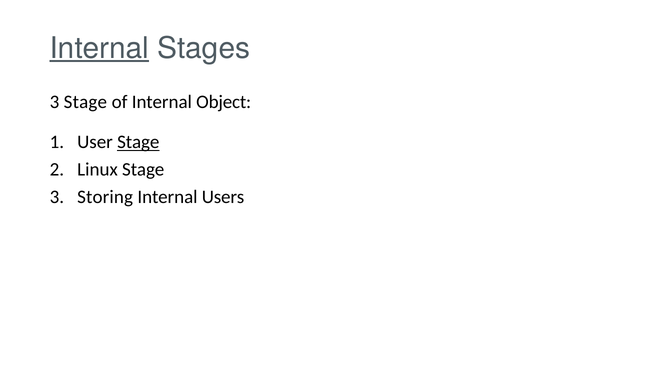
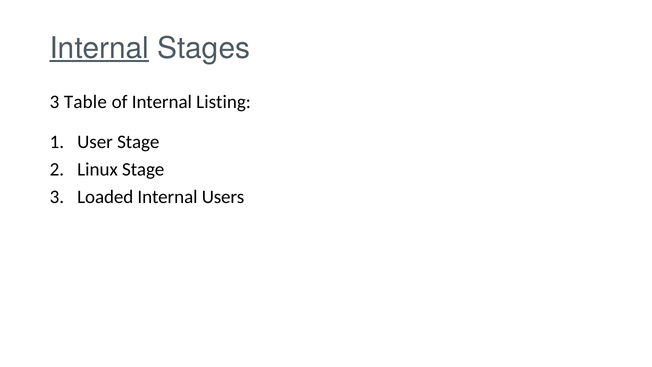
3 Stage: Stage -> Table
Object: Object -> Listing
Stage at (138, 142) underline: present -> none
Storing: Storing -> Loaded
